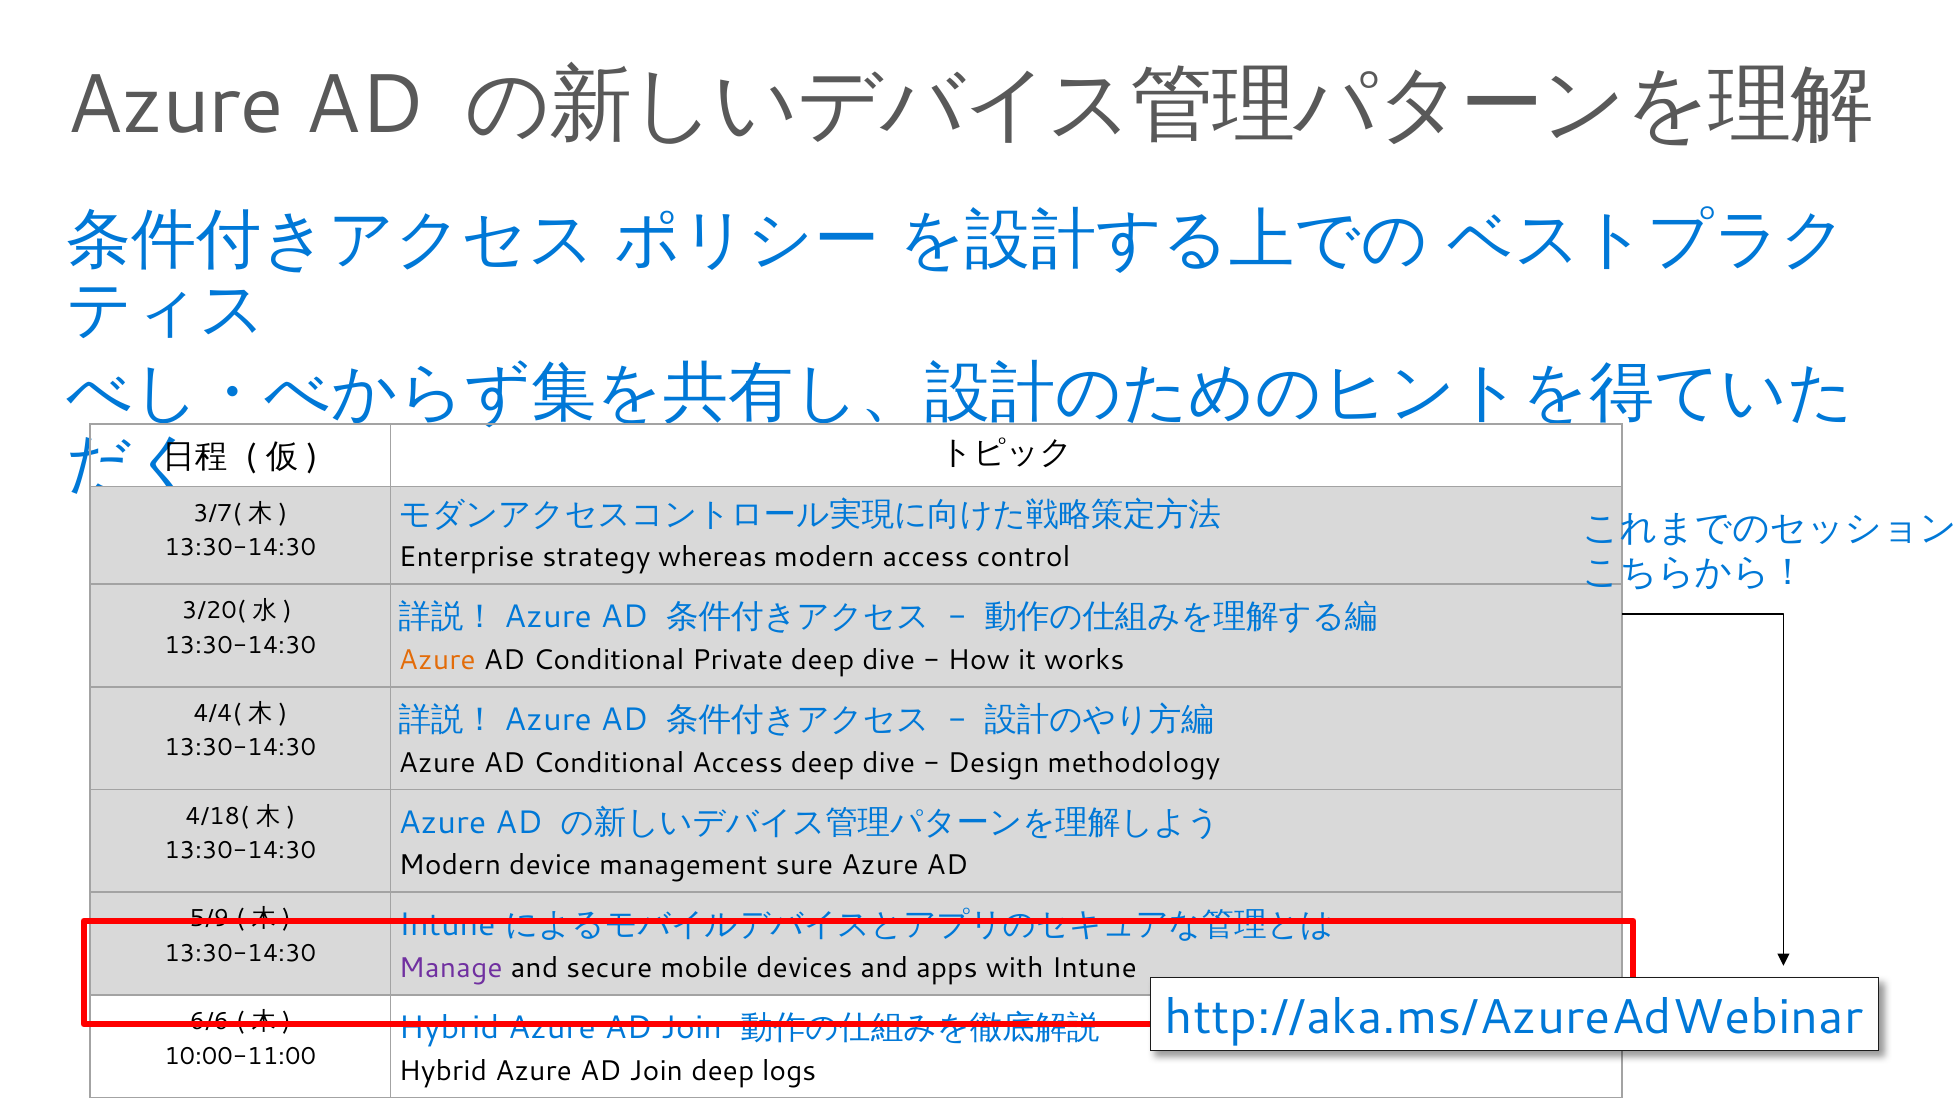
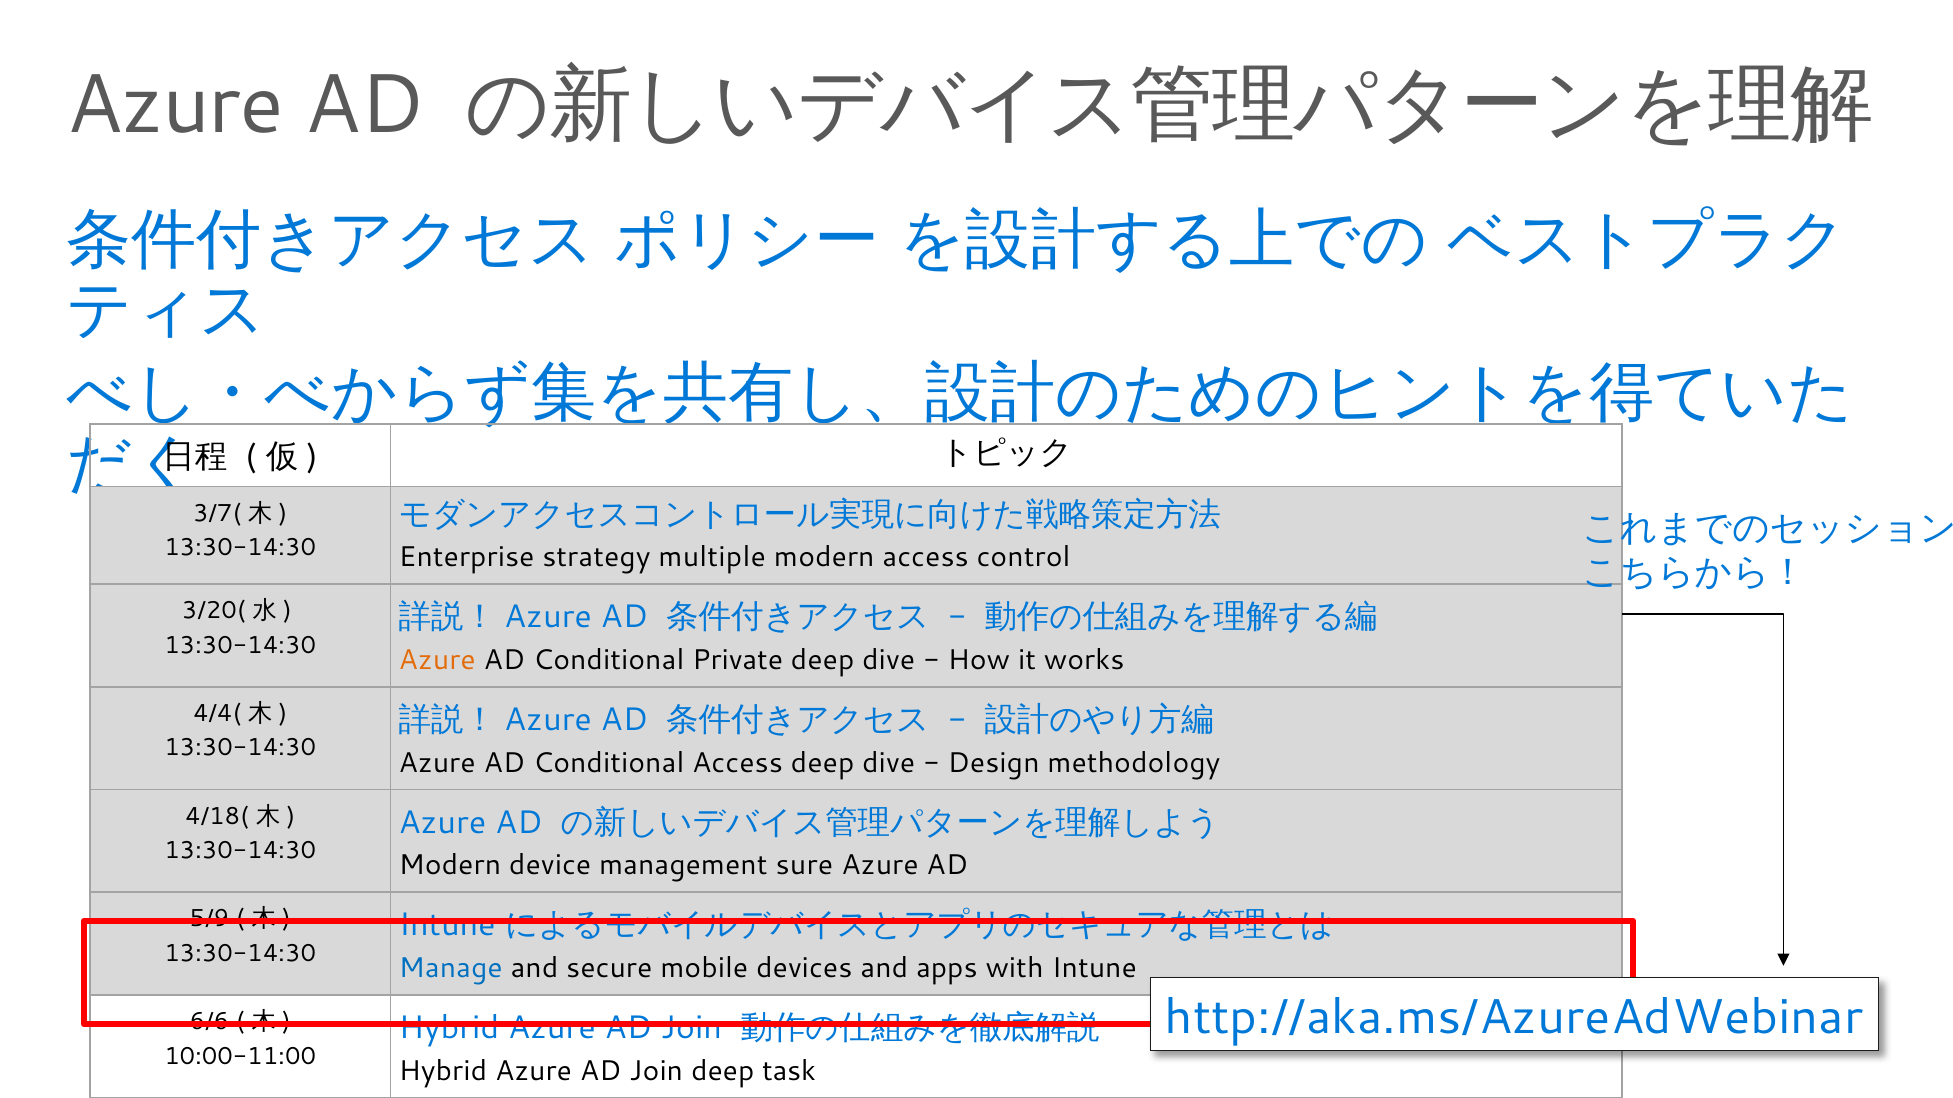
whereas: whereas -> multiple
Manage colour: purple -> blue
logs: logs -> task
